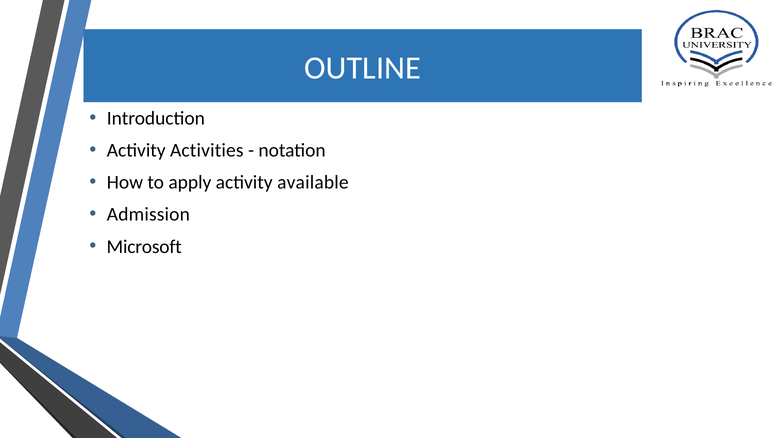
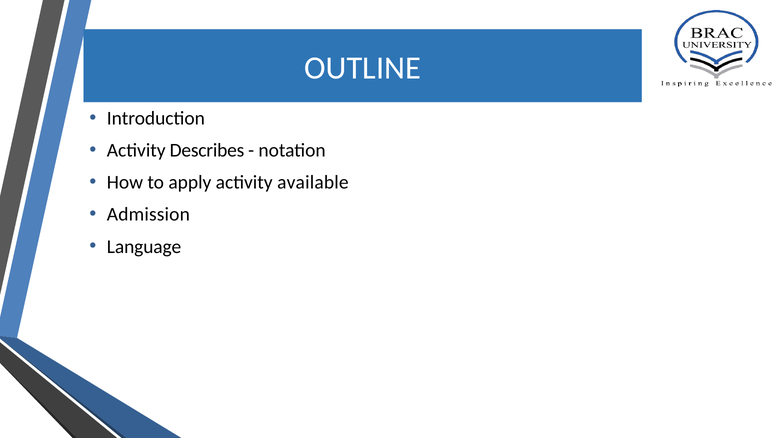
Activities: Activities -> Describes
Microsoft: Microsoft -> Language
